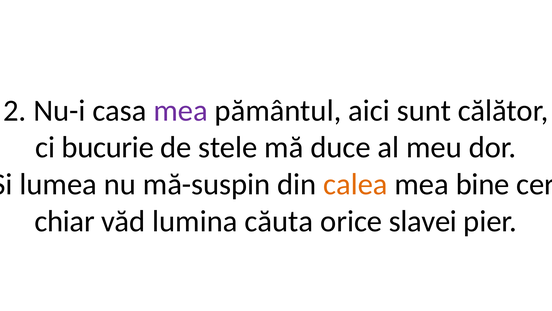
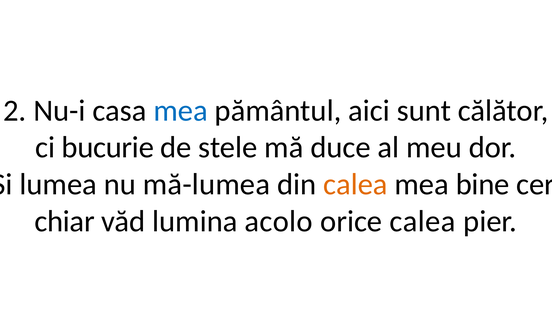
mea at (181, 110) colour: purple -> blue
mă-suspin: mă-suspin -> mă-lumea
căuta: căuta -> acolo
orice slavei: slavei -> calea
